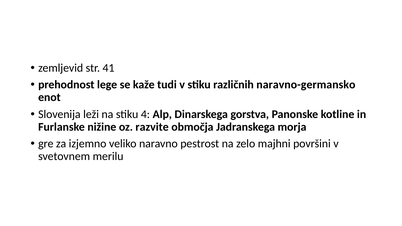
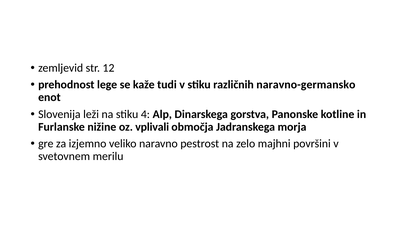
41: 41 -> 12
razvite: razvite -> vplivali
